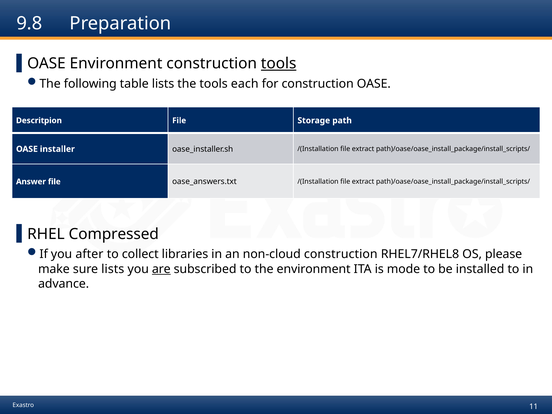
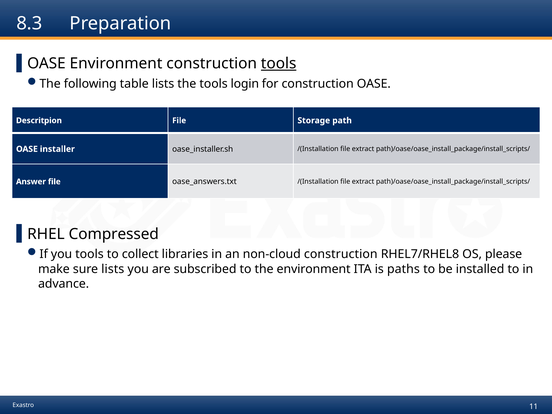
9.8: 9.8 -> 8.3
each: each -> login
you after: after -> tools
are underline: present -> none
mode: mode -> paths
